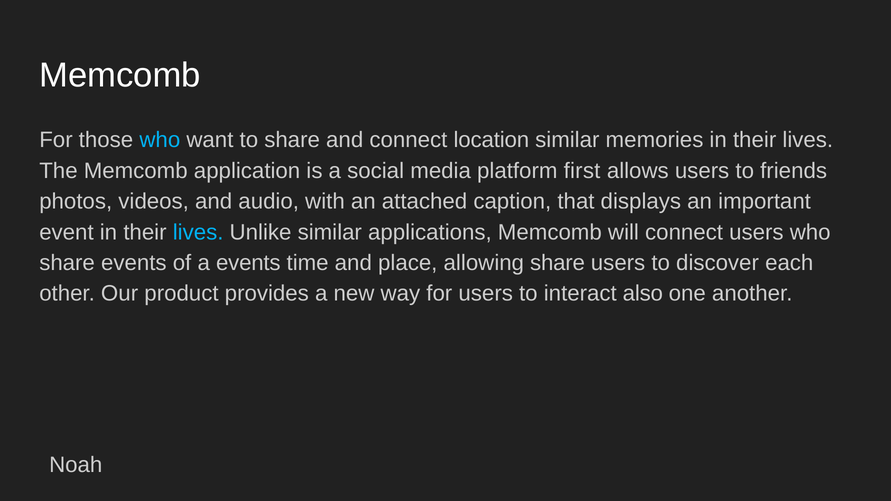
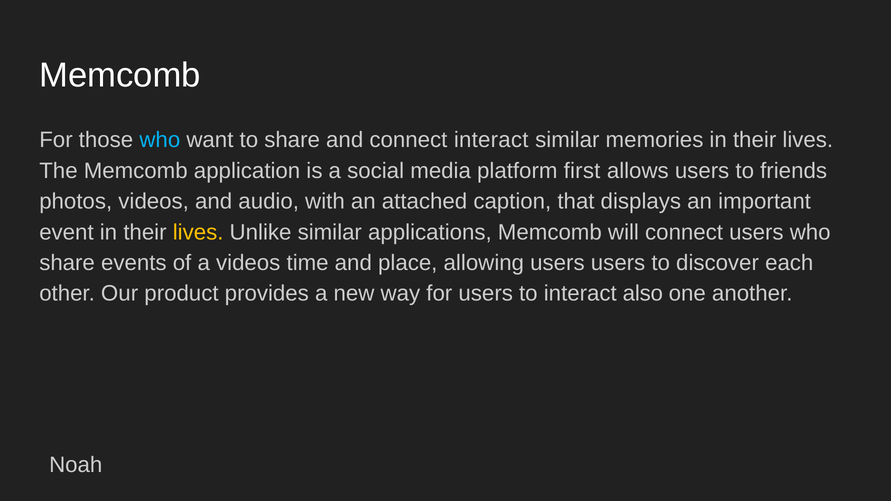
connect location: location -> interact
lives at (198, 232) colour: light blue -> yellow
a events: events -> videos
allowing share: share -> users
